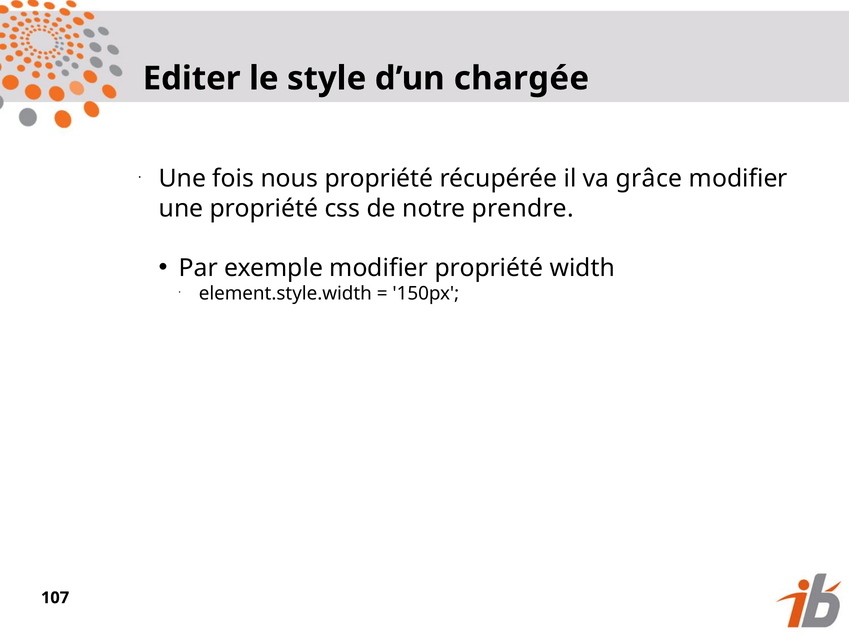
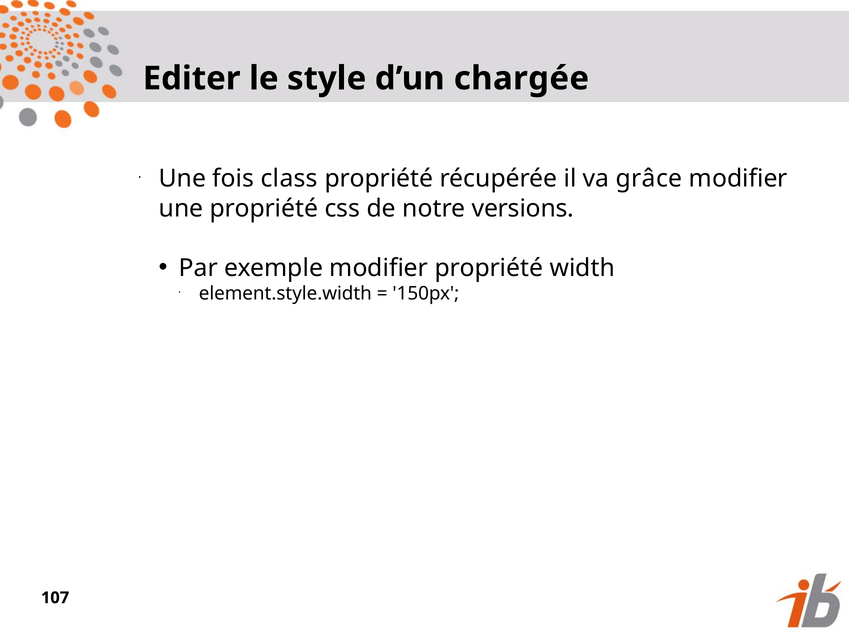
nous: nous -> class
prendre: prendre -> versions
